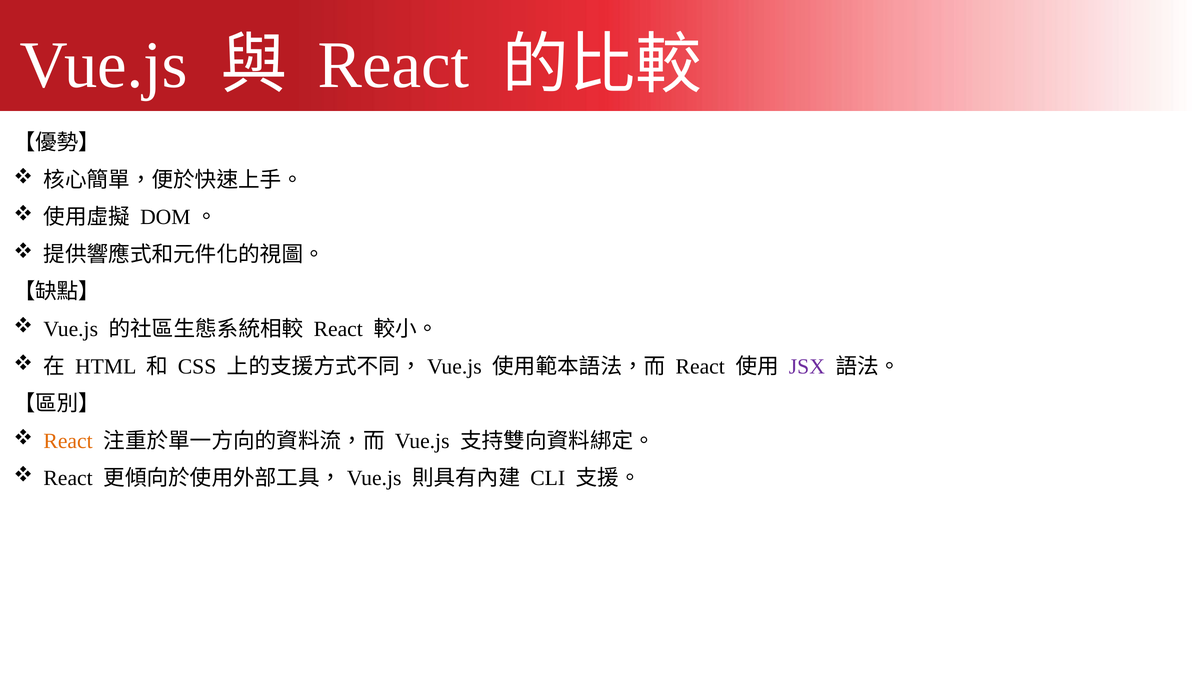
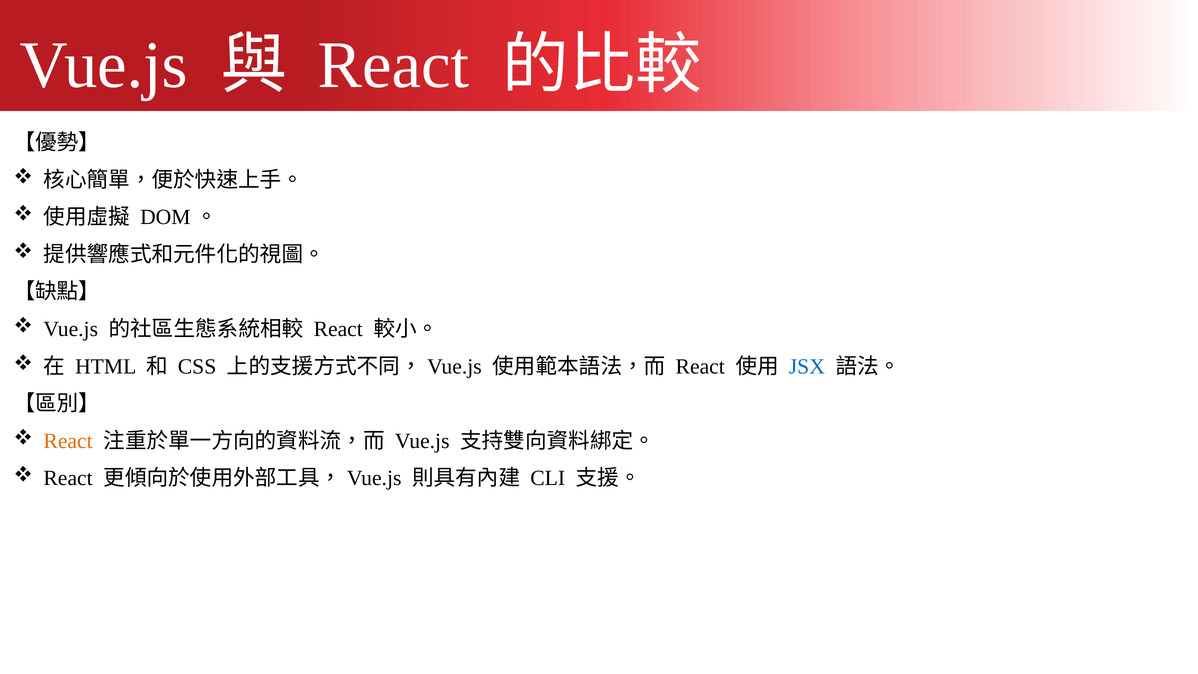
JSX colour: purple -> blue
